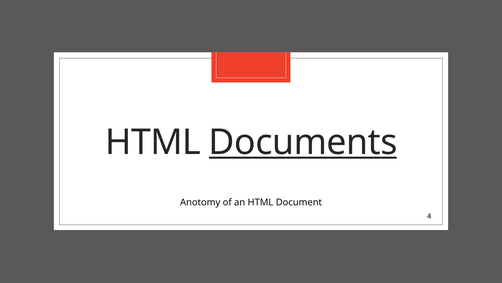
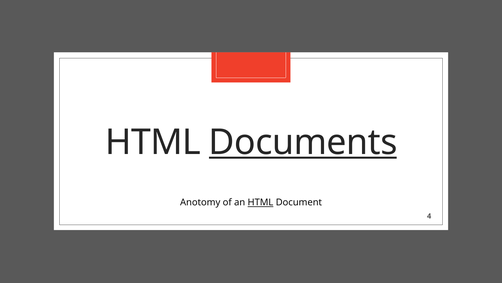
HTML at (260, 202) underline: none -> present
